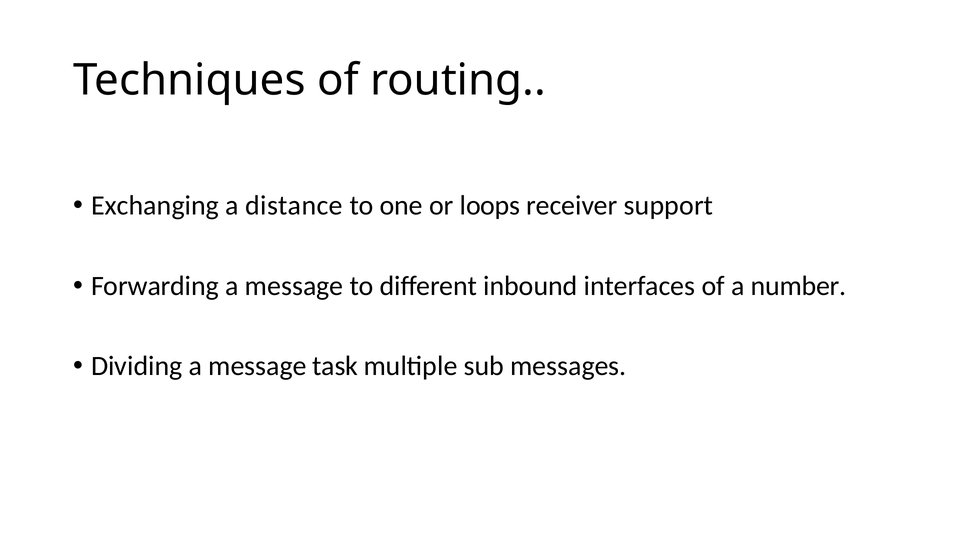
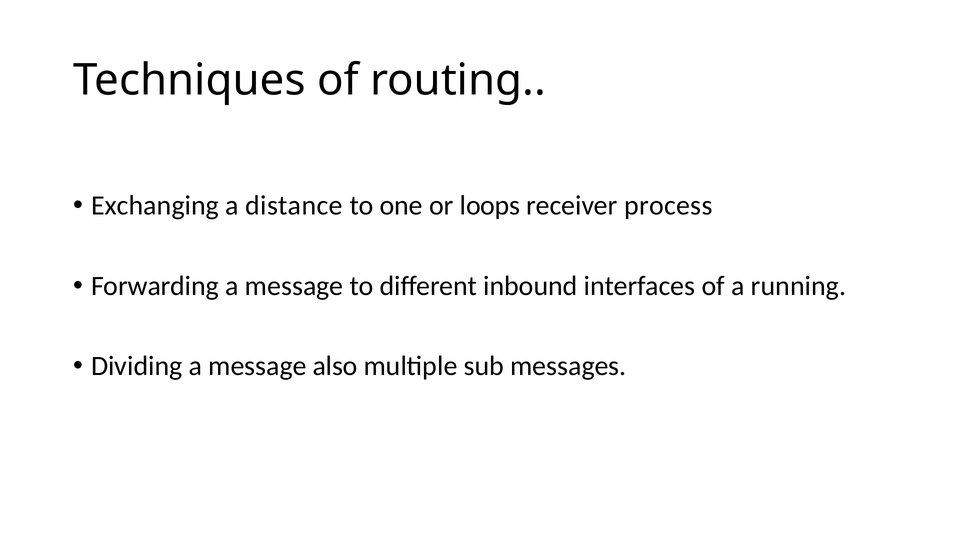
support: support -> process
number: number -> running
task: task -> also
